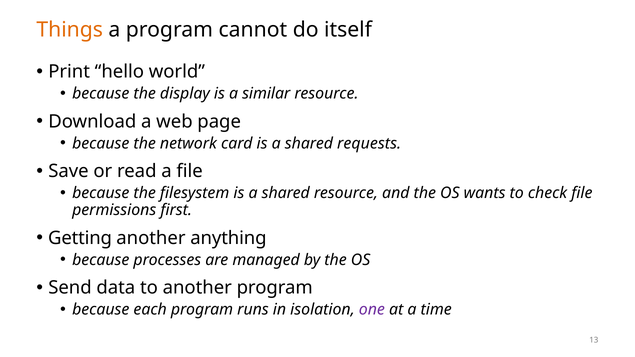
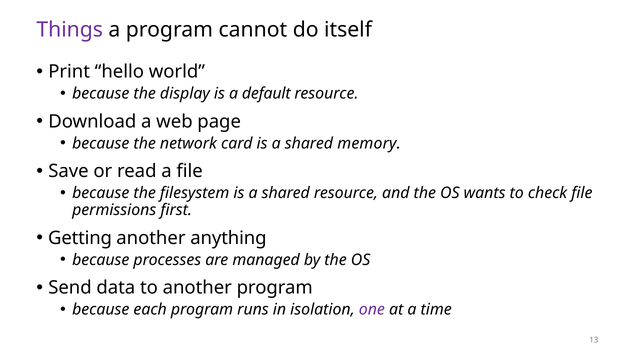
Things colour: orange -> purple
similar: similar -> default
requests: requests -> memory
